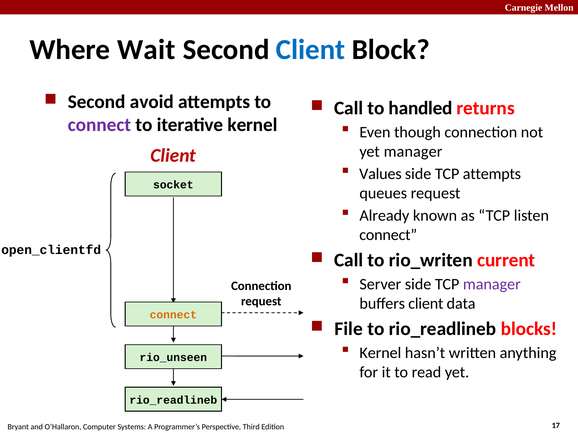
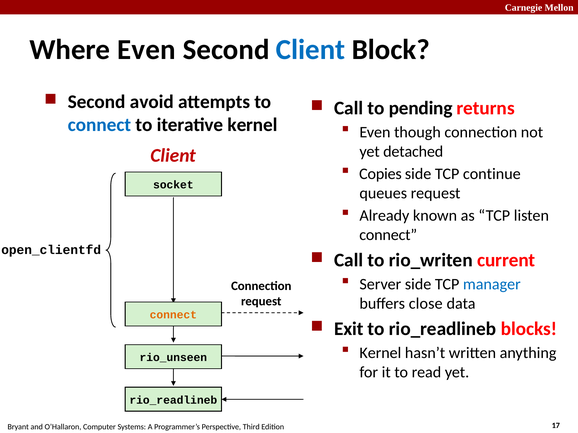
Where Wait: Wait -> Even
handled: handled -> pending
connect at (100, 125) colour: purple -> blue
yet manager: manager -> detached
Values: Values -> Copies
TCP attempts: attempts -> continue
manager at (492, 285) colour: purple -> blue
buffers client: client -> close
File: File -> Exit
